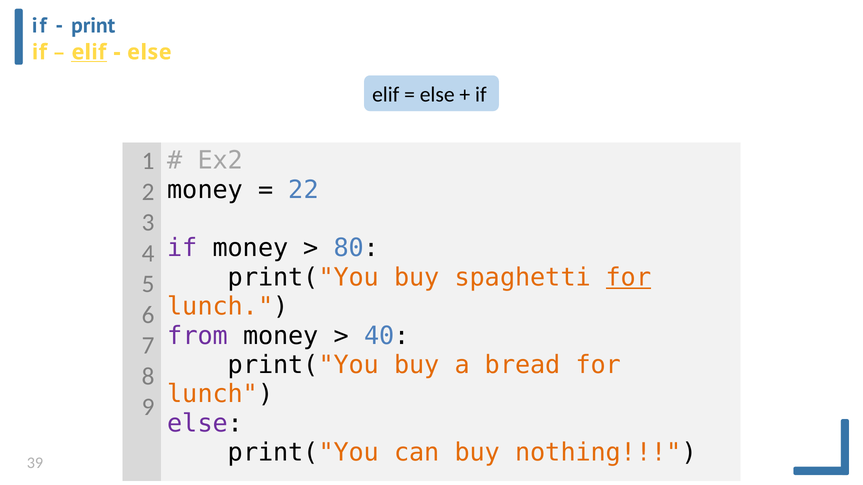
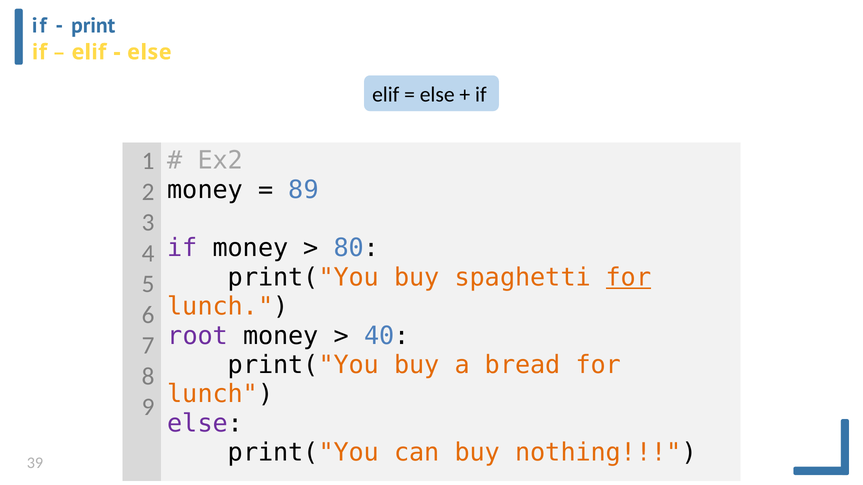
elif at (89, 52) underline: present -> none
22: 22 -> 89
from: from -> root
